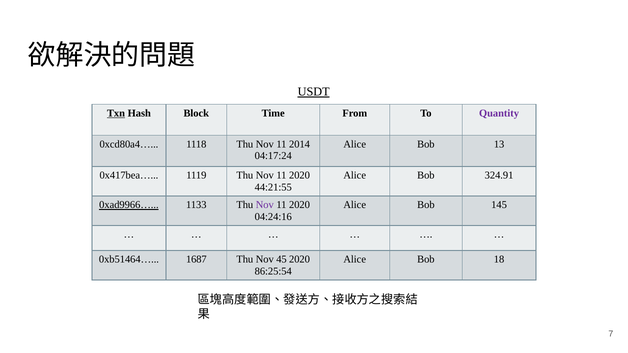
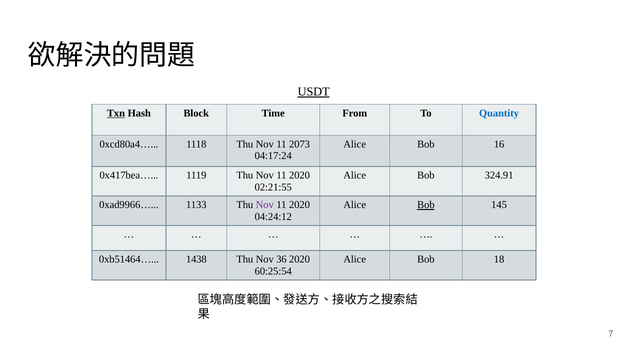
Quantity colour: purple -> blue
2014: 2014 -> 2073
13: 13 -> 16
44:21:55: 44:21:55 -> 02:21:55
0xad9966… underline: present -> none
Bob at (426, 205) underline: none -> present
04:24:16: 04:24:16 -> 04:24:12
1687: 1687 -> 1438
45: 45 -> 36
86:25:54: 86:25:54 -> 60:25:54
